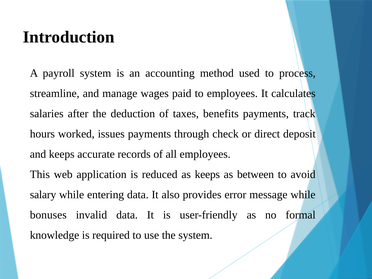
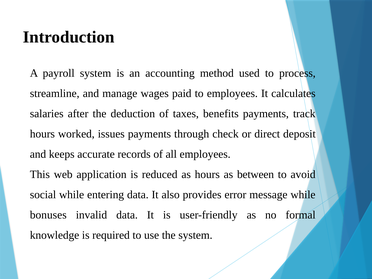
as keeps: keeps -> hours
salary: salary -> social
